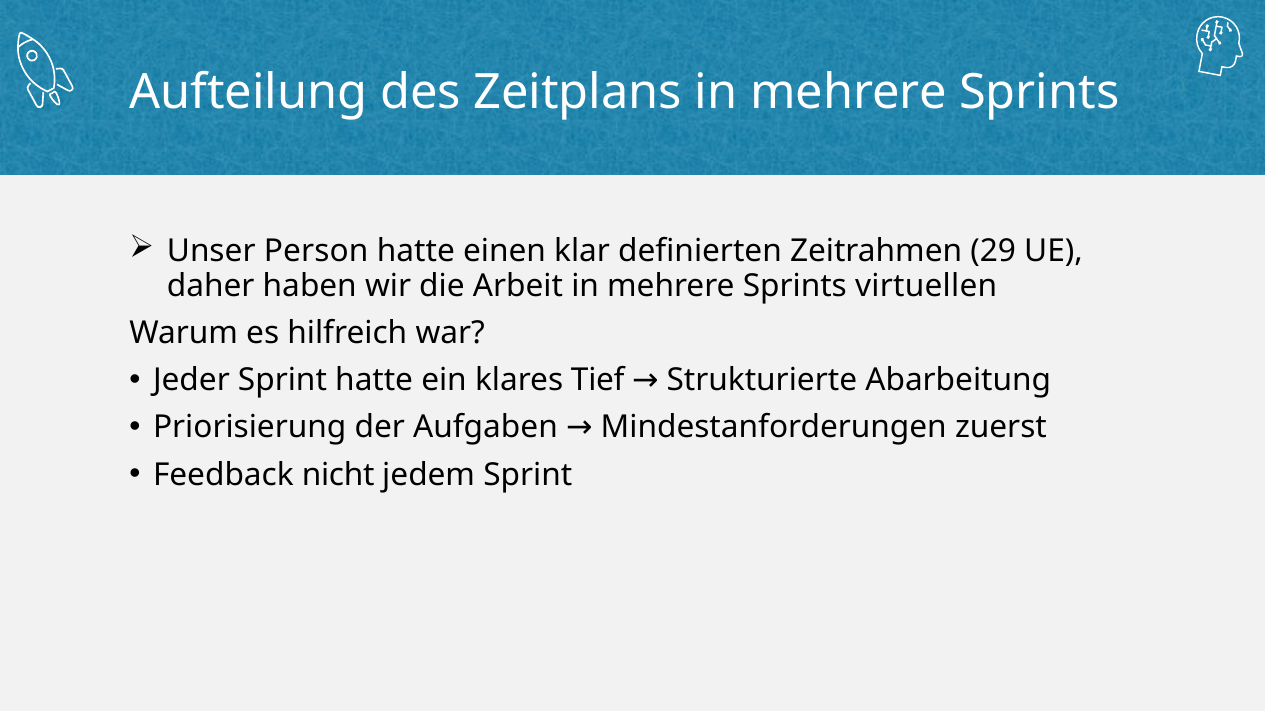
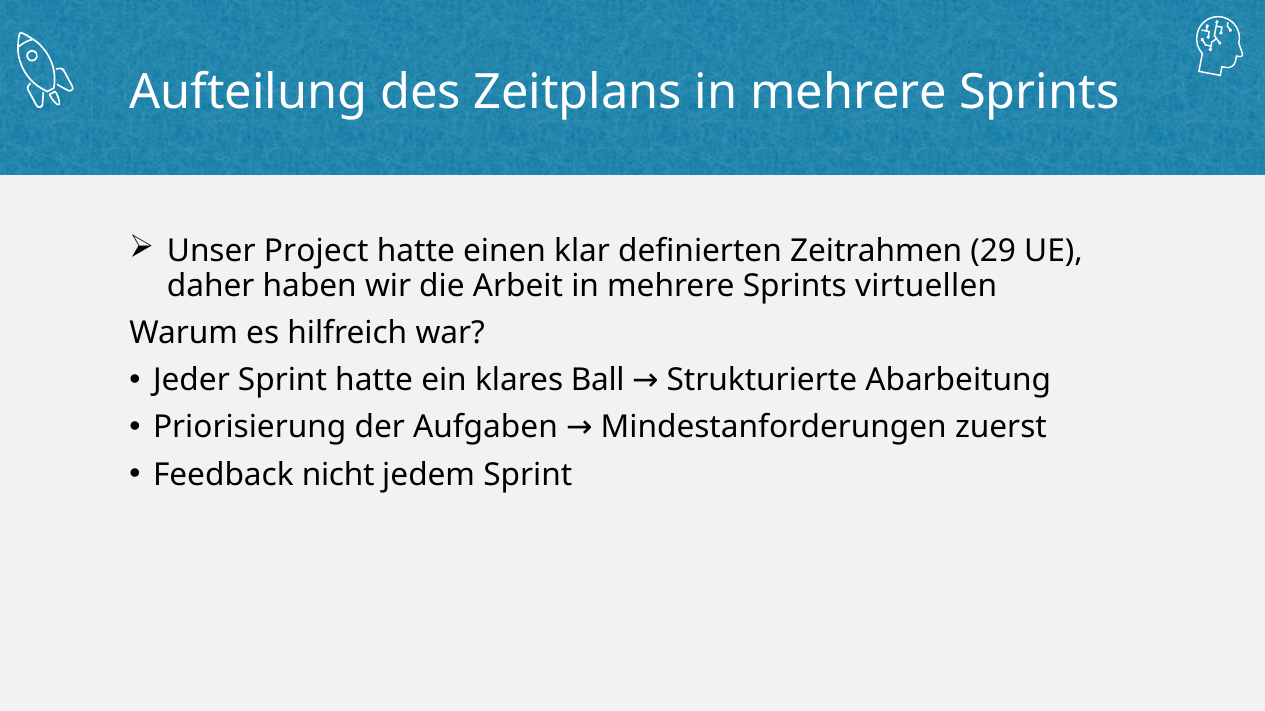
Person: Person -> Project
Tief: Tief -> Ball
